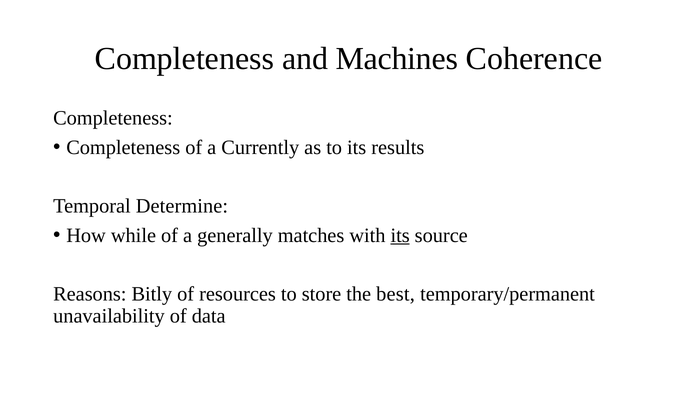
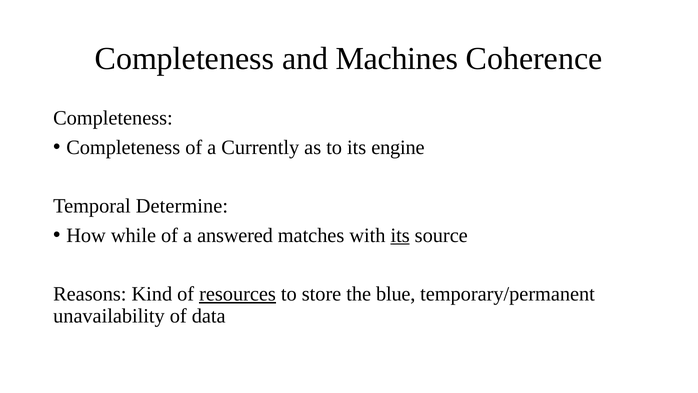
results: results -> engine
generally: generally -> answered
Bitly: Bitly -> Kind
resources underline: none -> present
best: best -> blue
